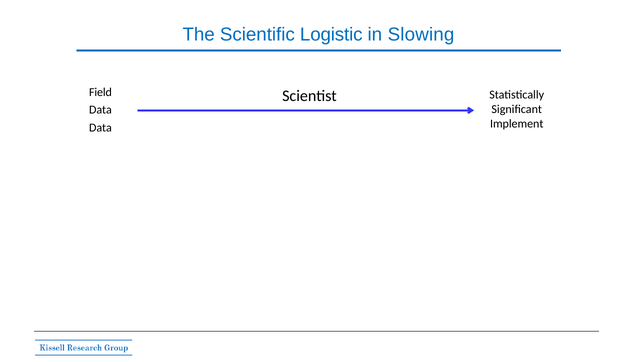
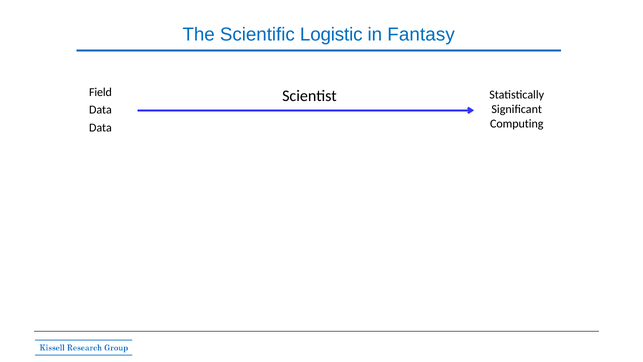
Slowing: Slowing -> Fantasy
Implement: Implement -> Computing
